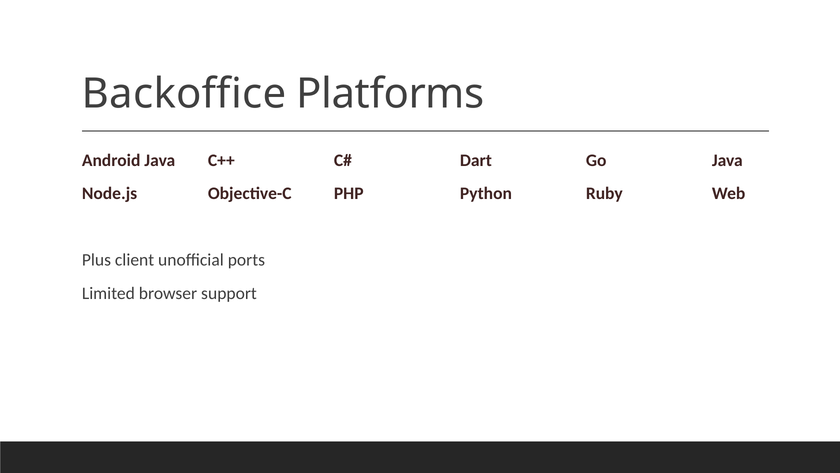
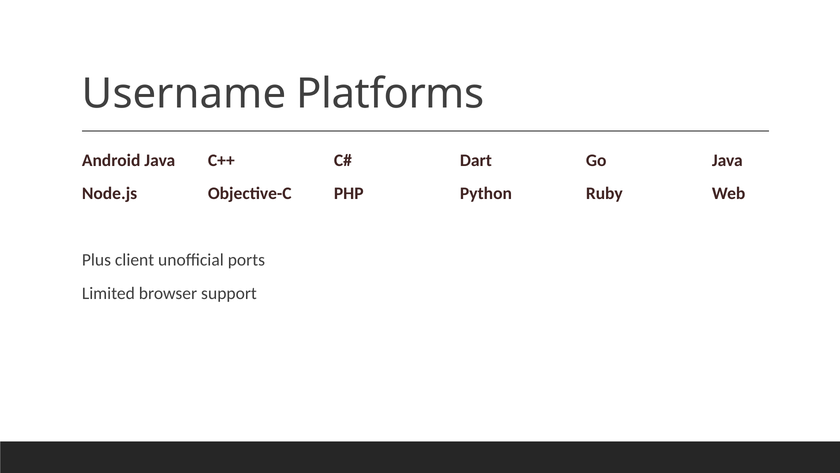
Backoffice: Backoffice -> Username
